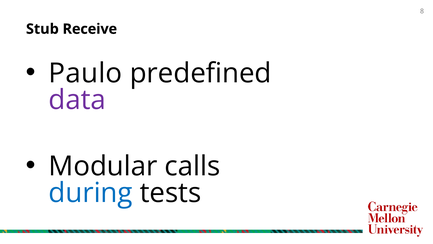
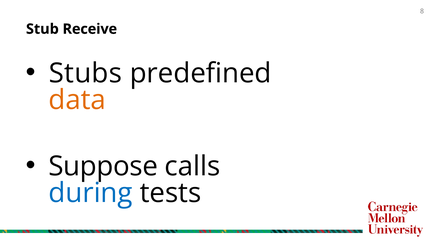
Paulo: Paulo -> Stubs
data colour: purple -> orange
Modular: Modular -> Suppose
